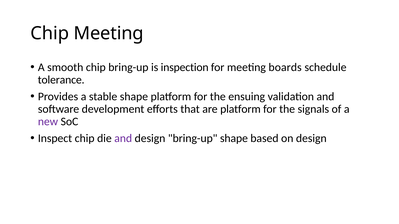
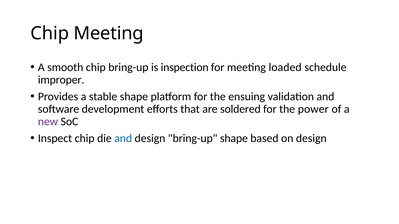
boards: boards -> loaded
tolerance: tolerance -> improper
are platform: platform -> soldered
signals: signals -> power
and at (123, 138) colour: purple -> blue
